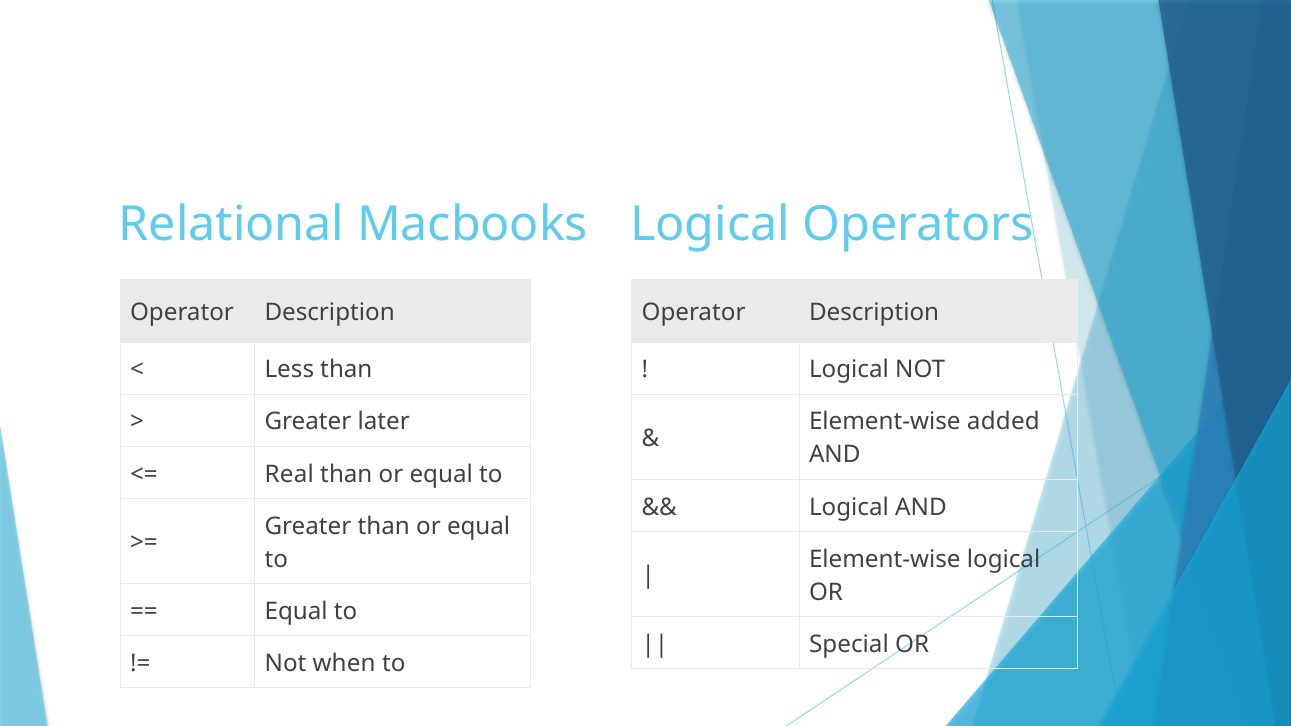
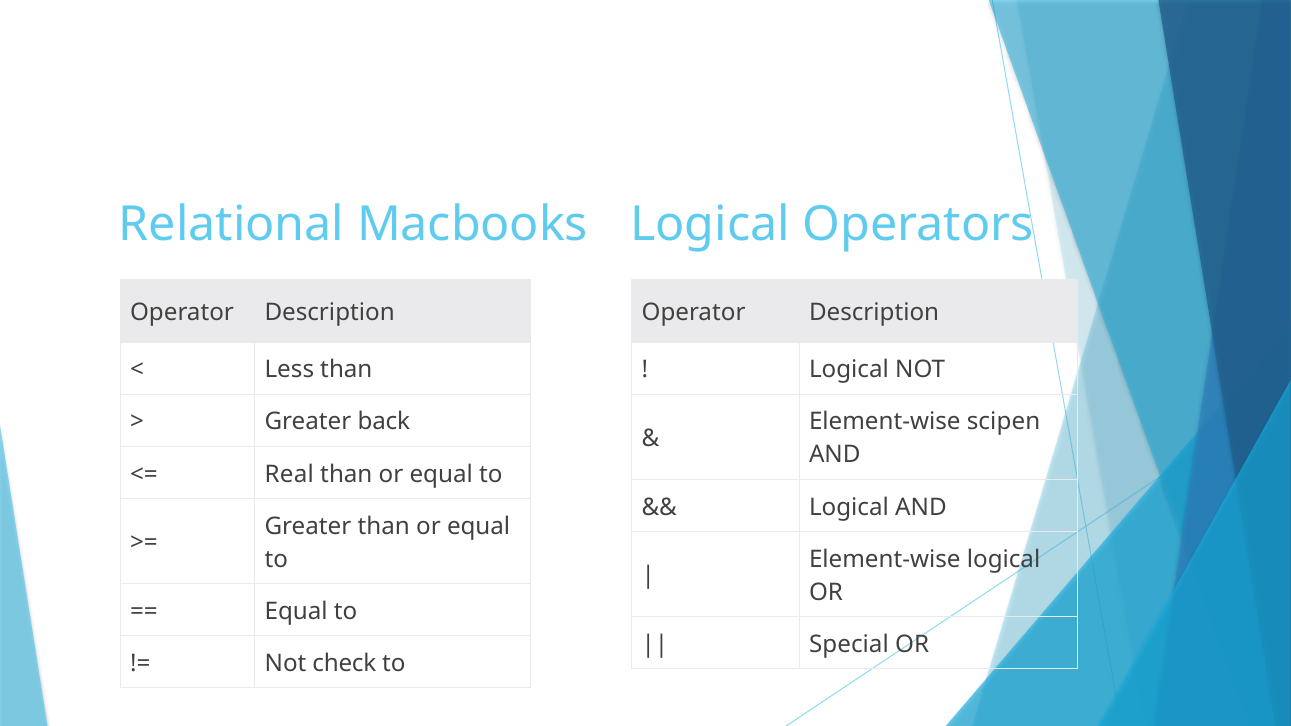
later: later -> back
added: added -> scipen
when: when -> check
